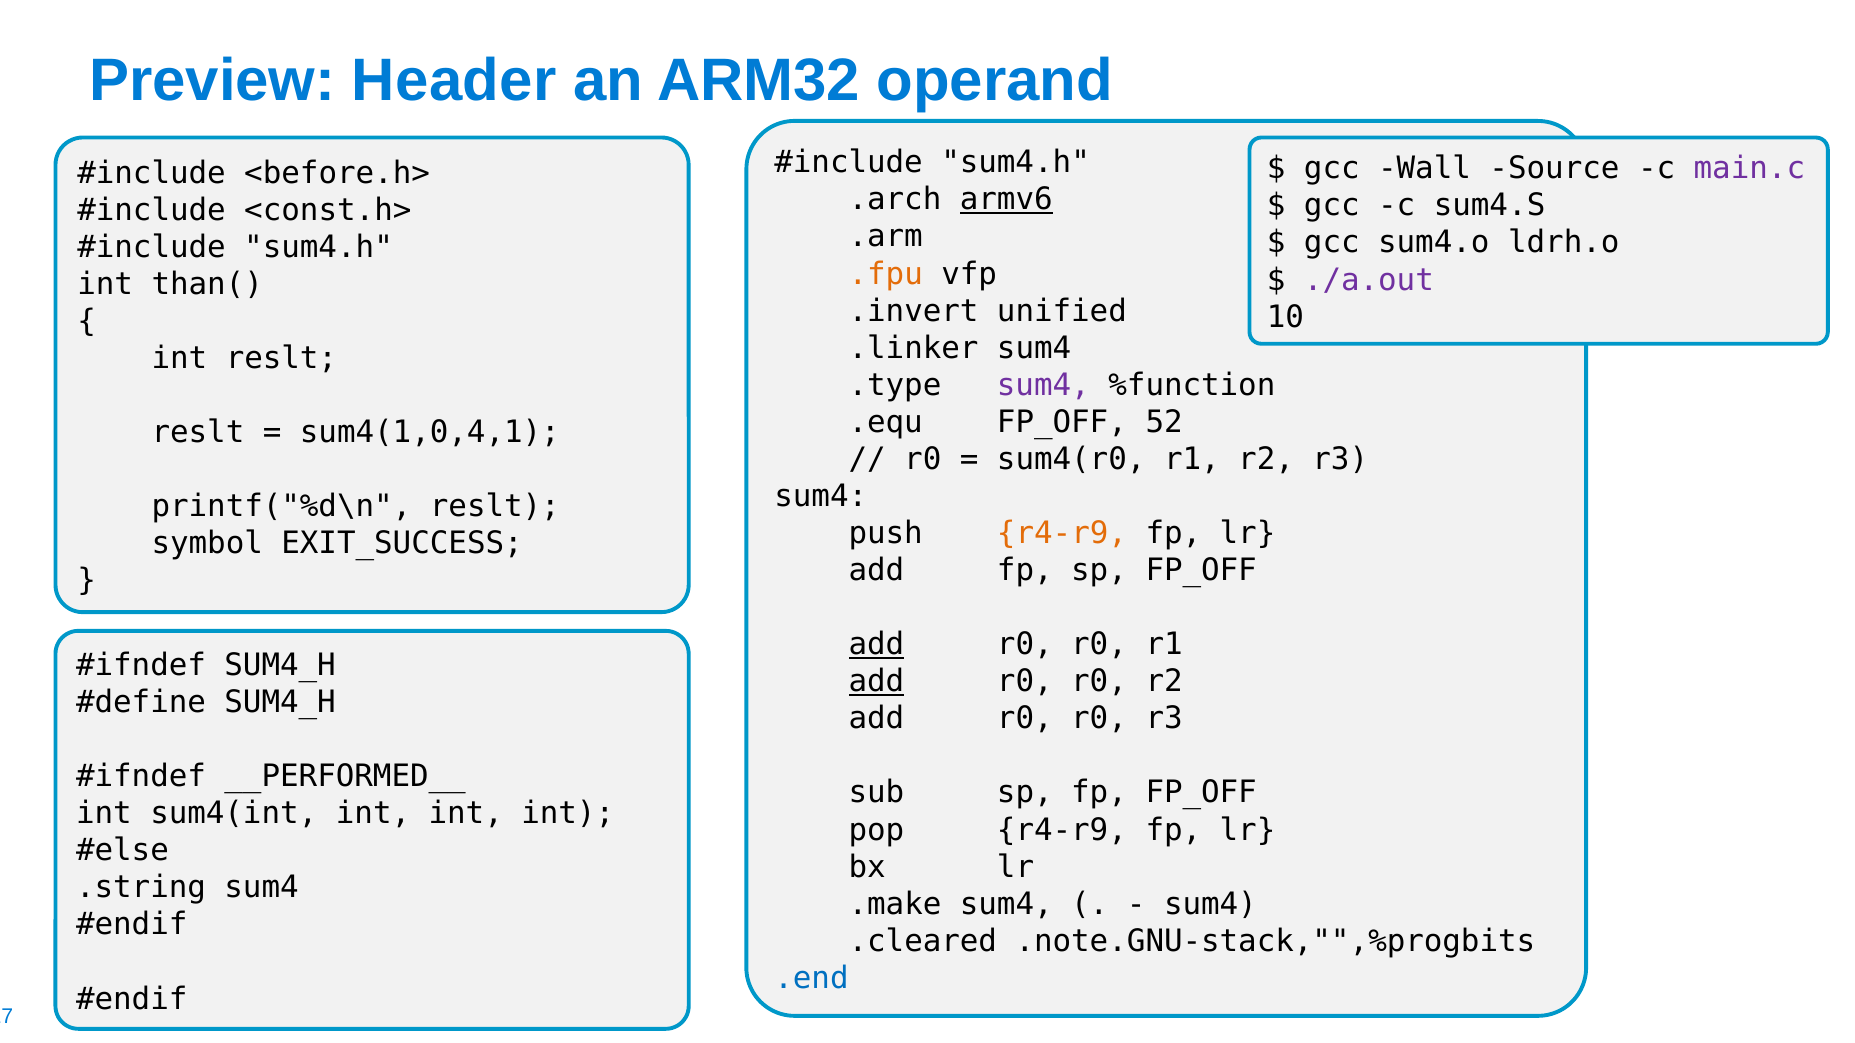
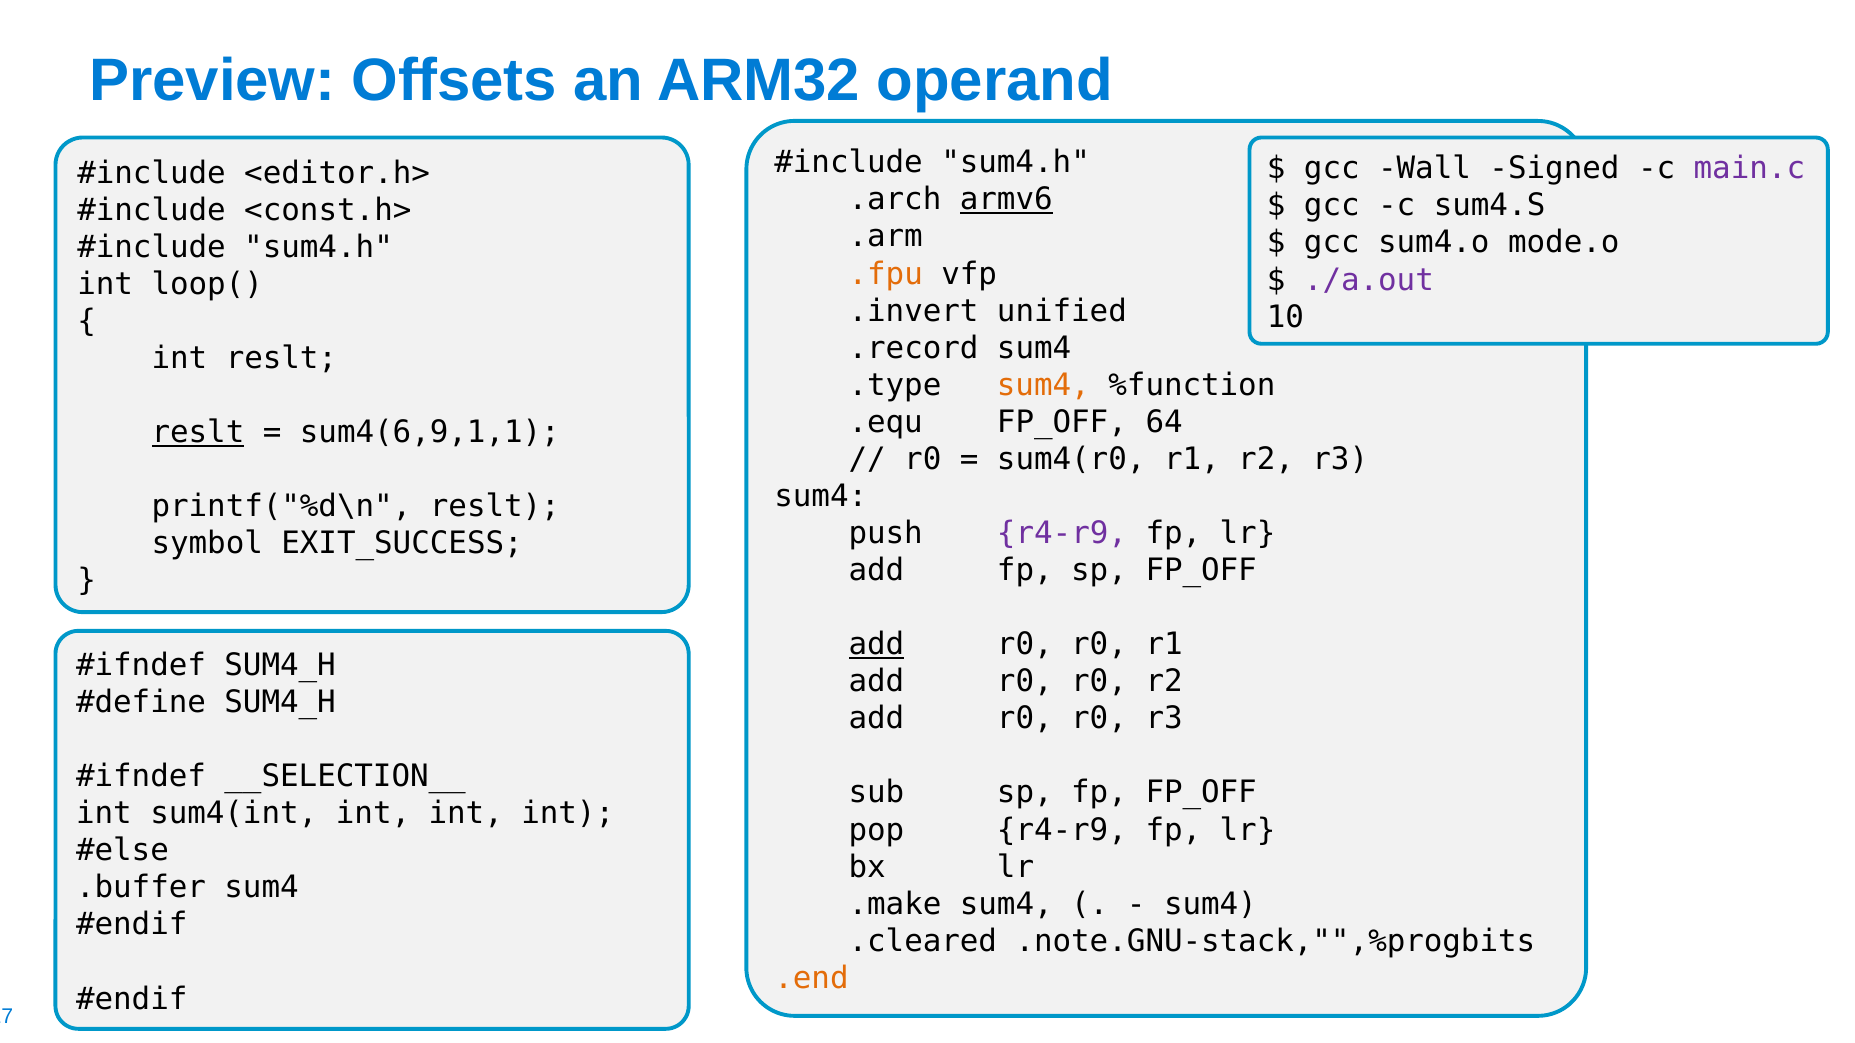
Header: Header -> Offsets
Source: Source -> Signed
<before.h>: <before.h> -> <editor.h>
ldrh.o: ldrh.o -> mode.o
than(: than( -> loop(
.linker: .linker -> .record
sum4 at (1043, 385) colour: purple -> orange
52: 52 -> 64
reslt at (198, 433) underline: none -> present
sum4(1,0,4,1: sum4(1,0,4,1 -> sum4(6,9,1,1
r4-r9 at (1062, 534) colour: orange -> purple
add at (876, 682) underline: present -> none
__PERFORMED__: __PERFORMED__ -> __SELECTION__
.string: .string -> .buffer
.end colour: blue -> orange
